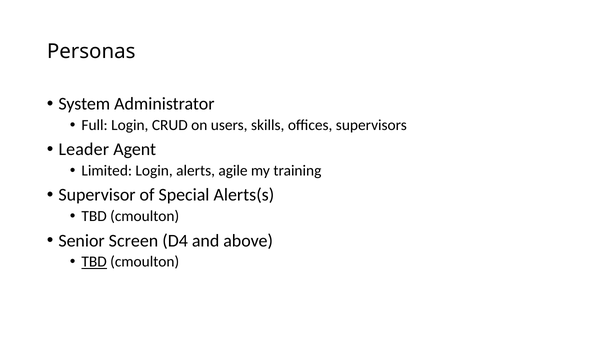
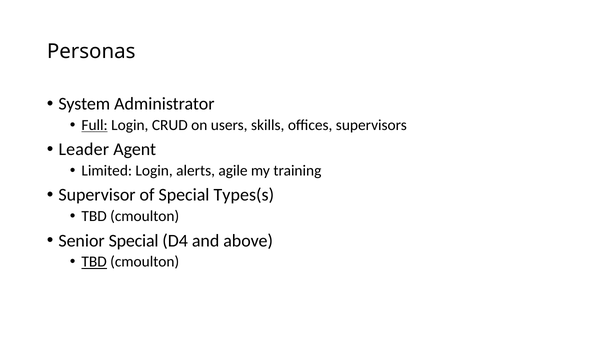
Full underline: none -> present
Alerts(s: Alerts(s -> Types(s
Senior Screen: Screen -> Special
